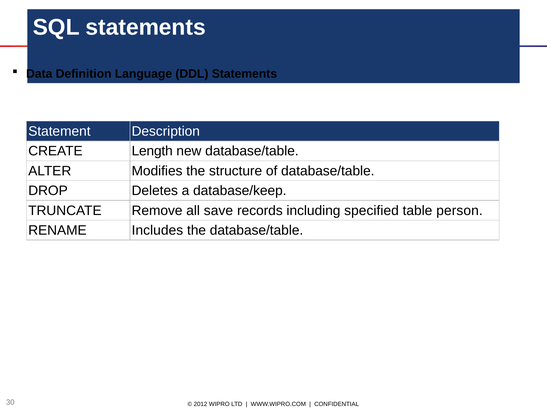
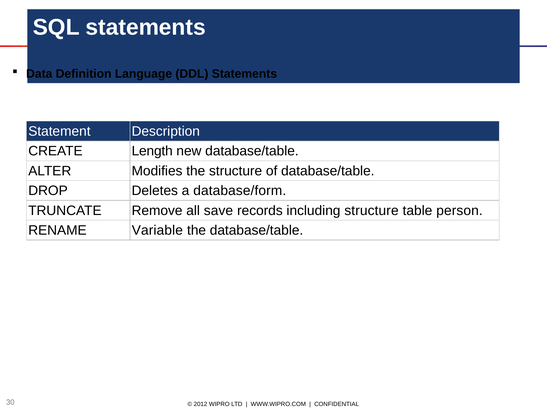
database/keep: database/keep -> database/form
including specified: specified -> structure
Includes: Includes -> Variable
